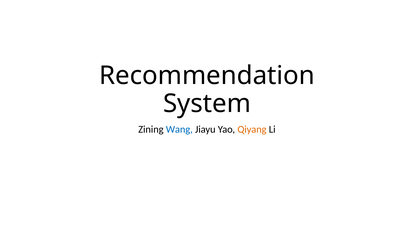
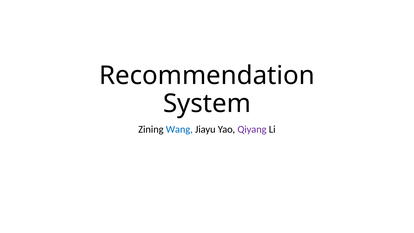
Qiyang colour: orange -> purple
